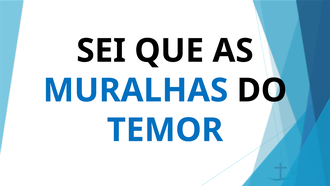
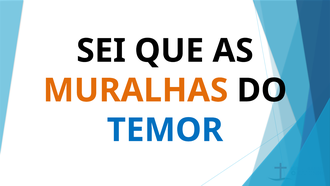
MURALHAS colour: blue -> orange
